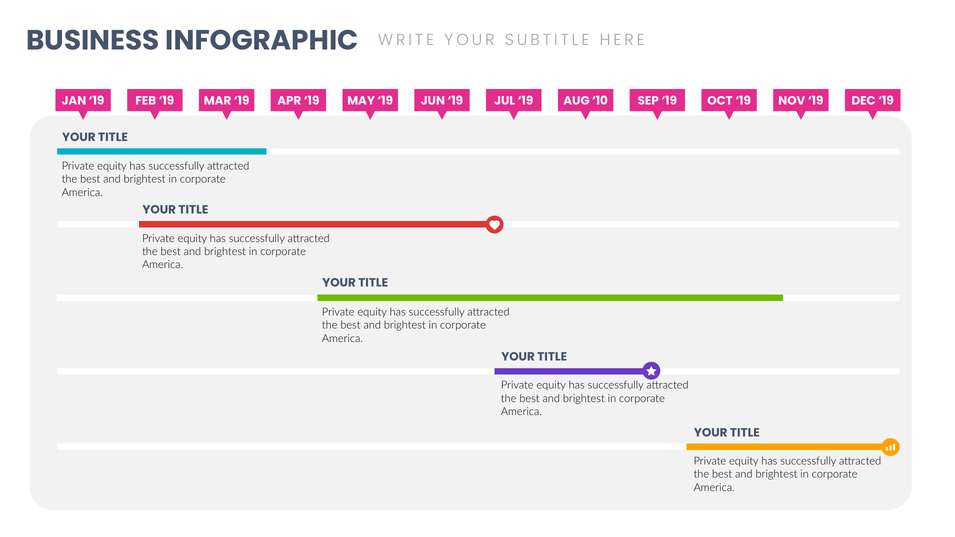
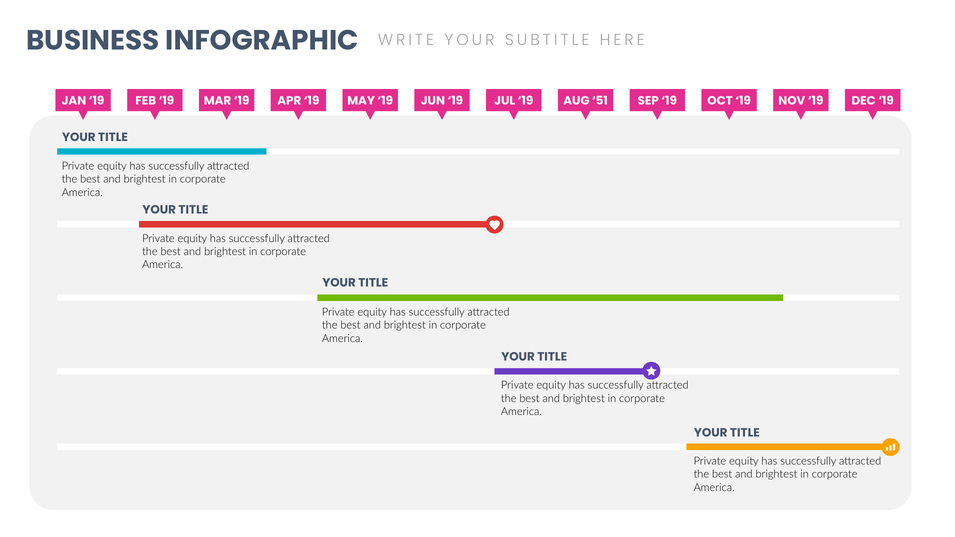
10: 10 -> 51
